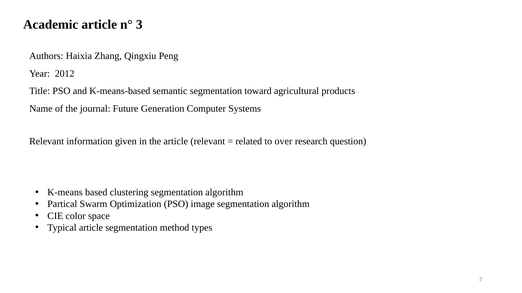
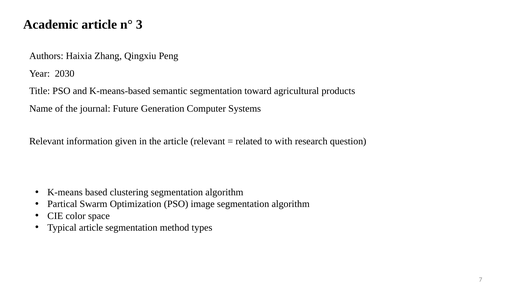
2012: 2012 -> 2030
over: over -> with
